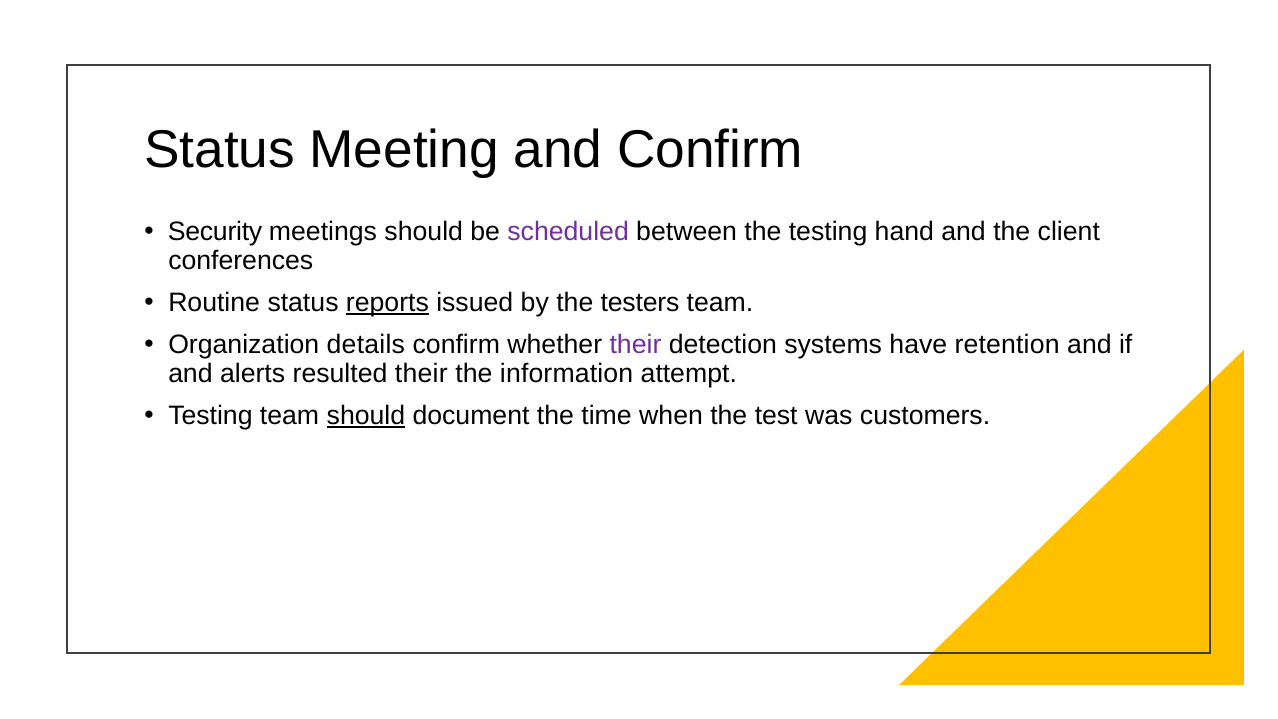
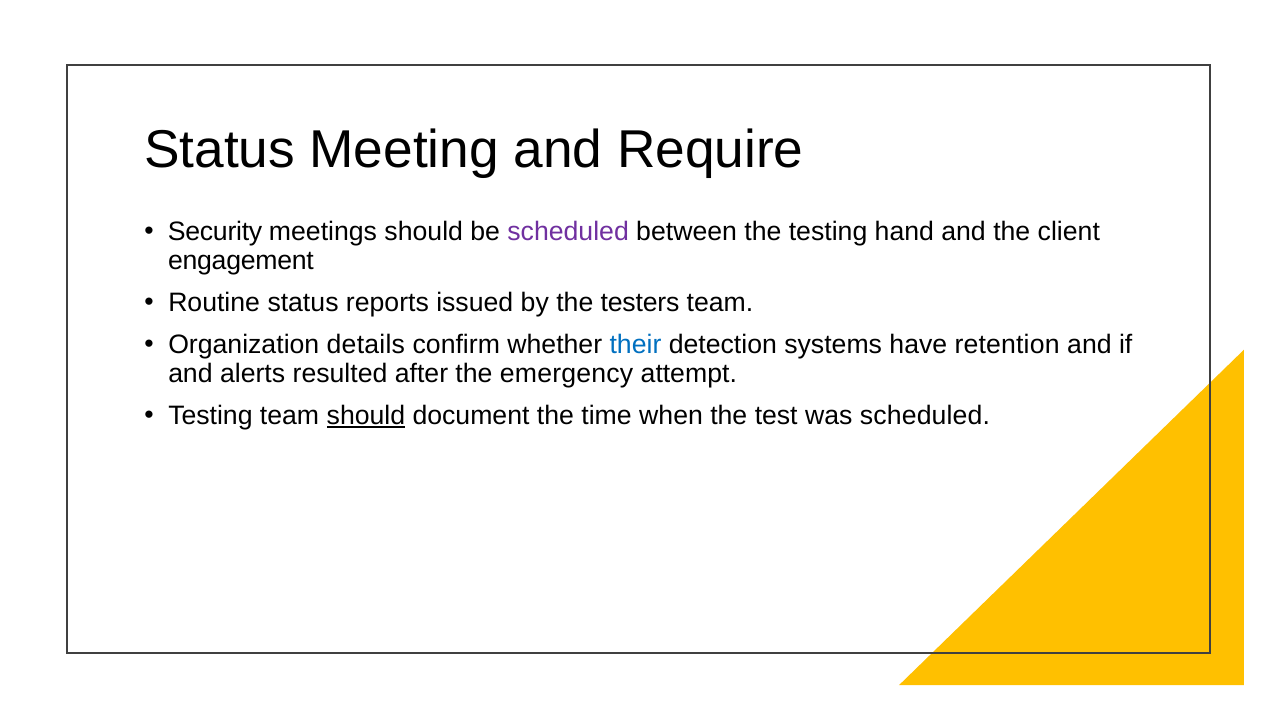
and Confirm: Confirm -> Require
conferences: conferences -> engagement
reports underline: present -> none
their at (635, 345) colour: purple -> blue
resulted their: their -> after
information: information -> emergency
was customers: customers -> scheduled
